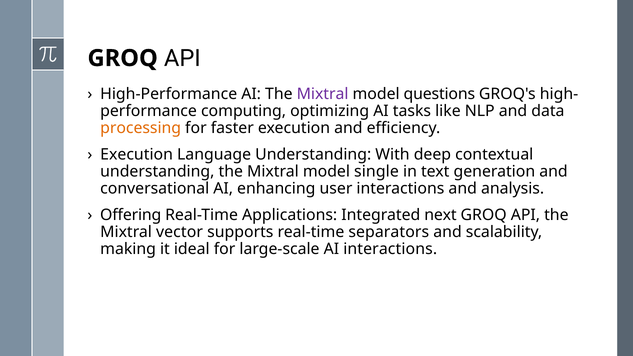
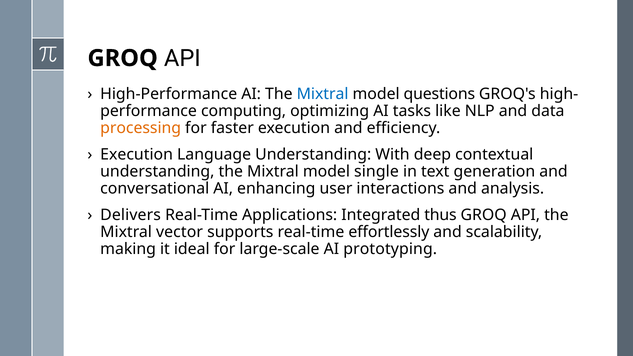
Mixtral at (323, 94) colour: purple -> blue
Offering: Offering -> Delivers
next: next -> thus
separators: separators -> effortlessly
AI interactions: interactions -> prototyping
